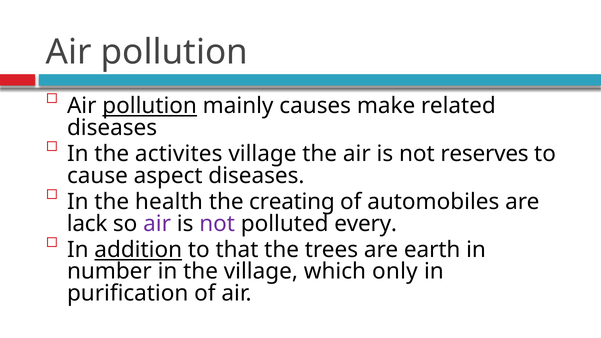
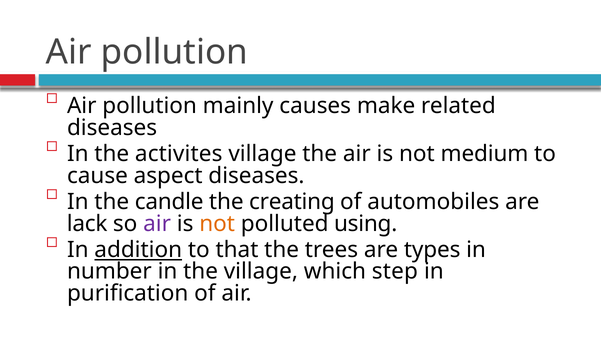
pollution at (150, 106) underline: present -> none
reserves: reserves -> medium
health: health -> candle
not at (217, 224) colour: purple -> orange
every: every -> using
earth: earth -> types
only: only -> step
